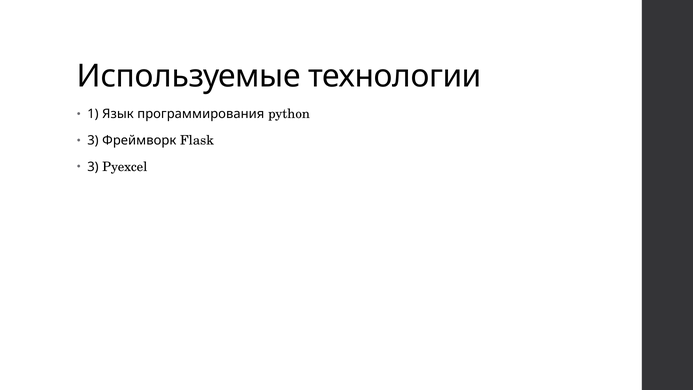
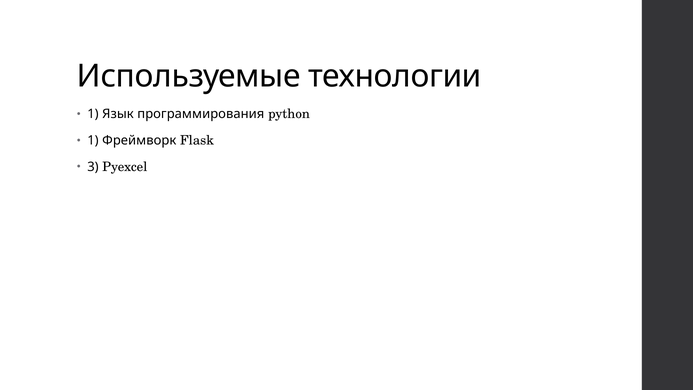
3 at (93, 140): 3 -> 1
